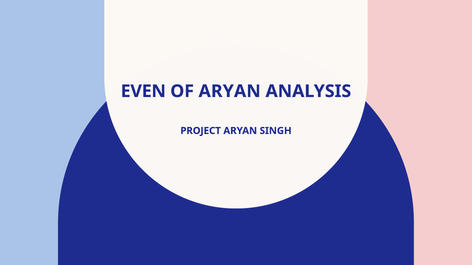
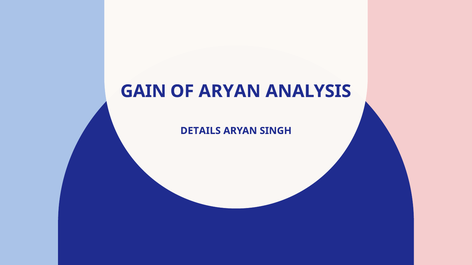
EVEN: EVEN -> GAIN
PROJECT: PROJECT -> DETAILS
